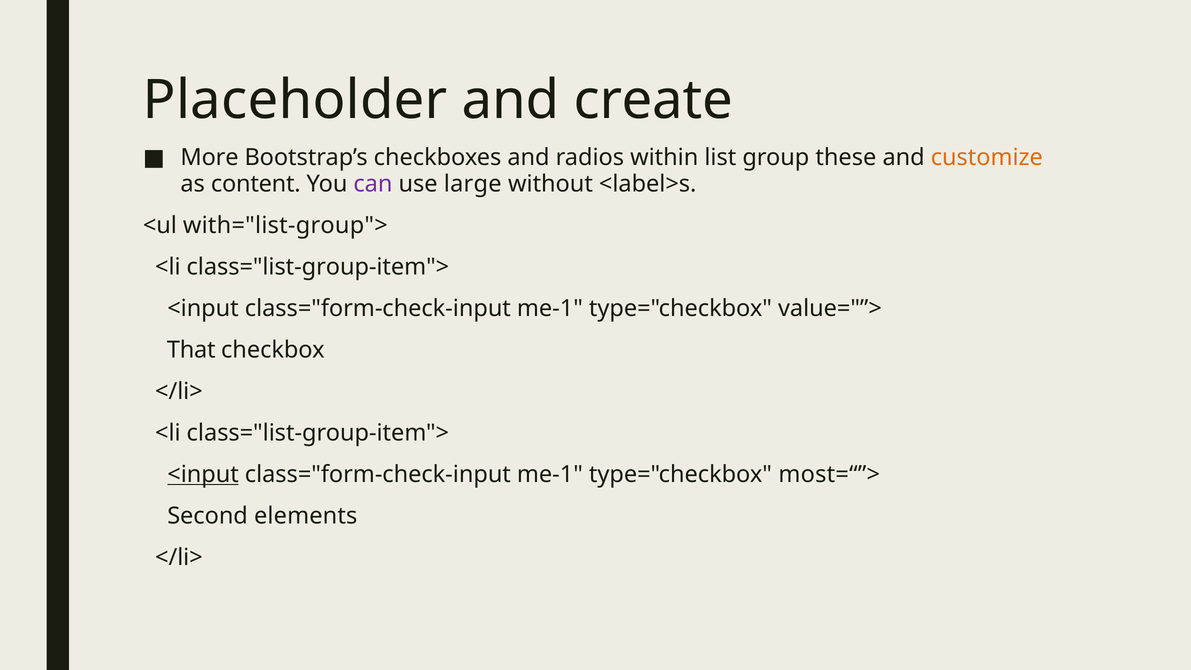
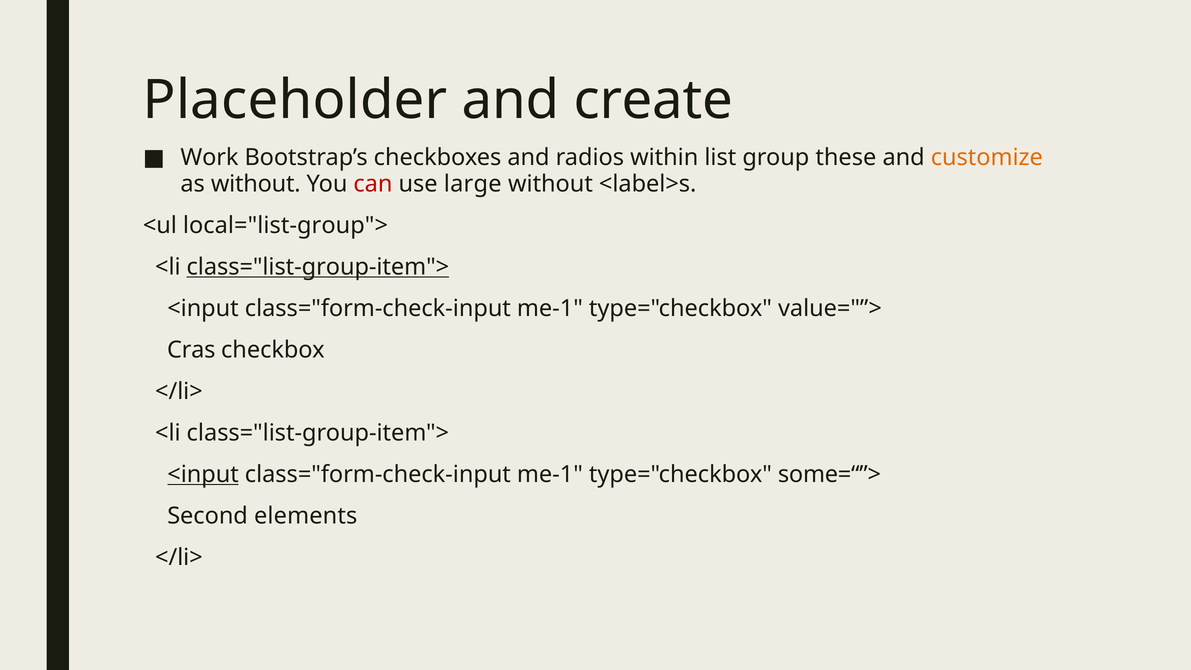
More: More -> Work
as content: content -> without
can colour: purple -> red
with="list-group">: with="list-group"> -> local="list-group">
class="list-group-item"> at (318, 267) underline: none -> present
That: That -> Cras
most=“”>: most=“”> -> some=“”>
